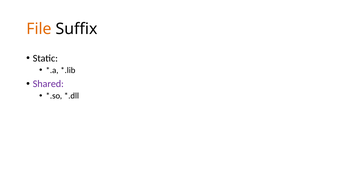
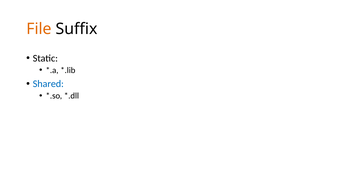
Shared colour: purple -> blue
